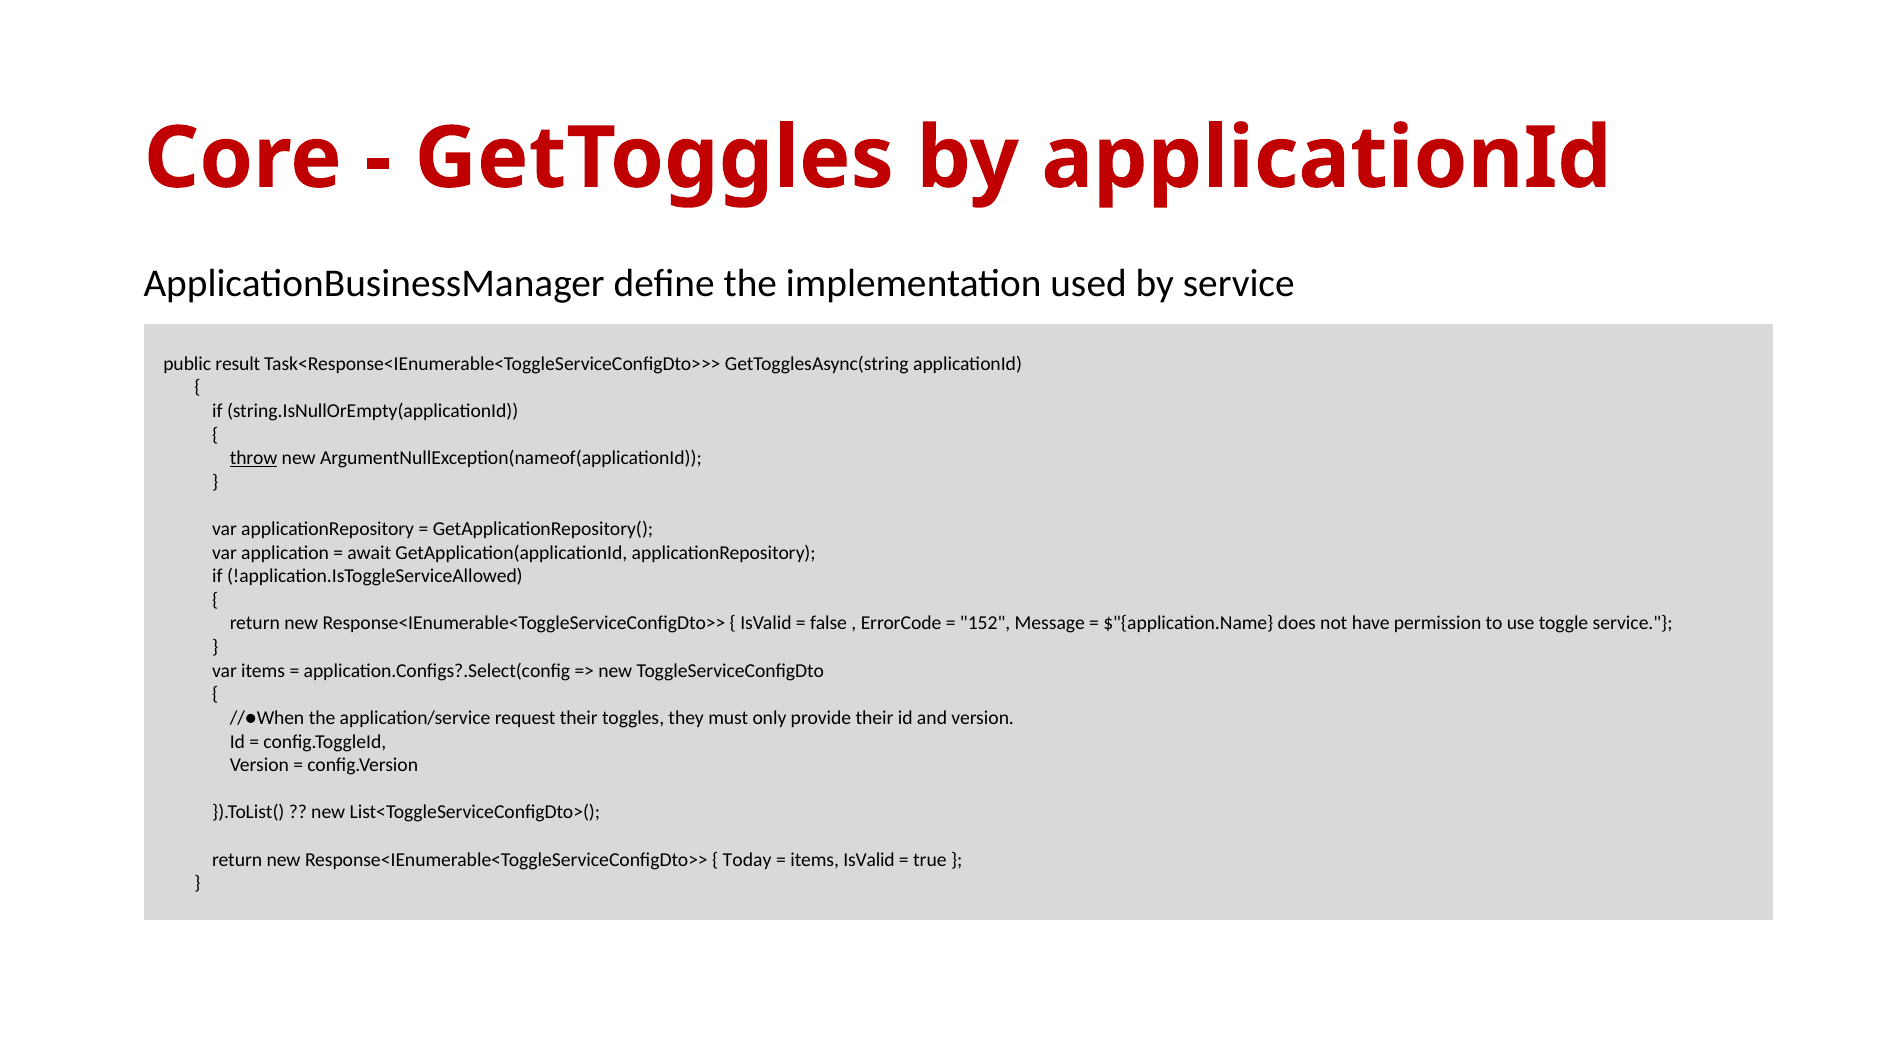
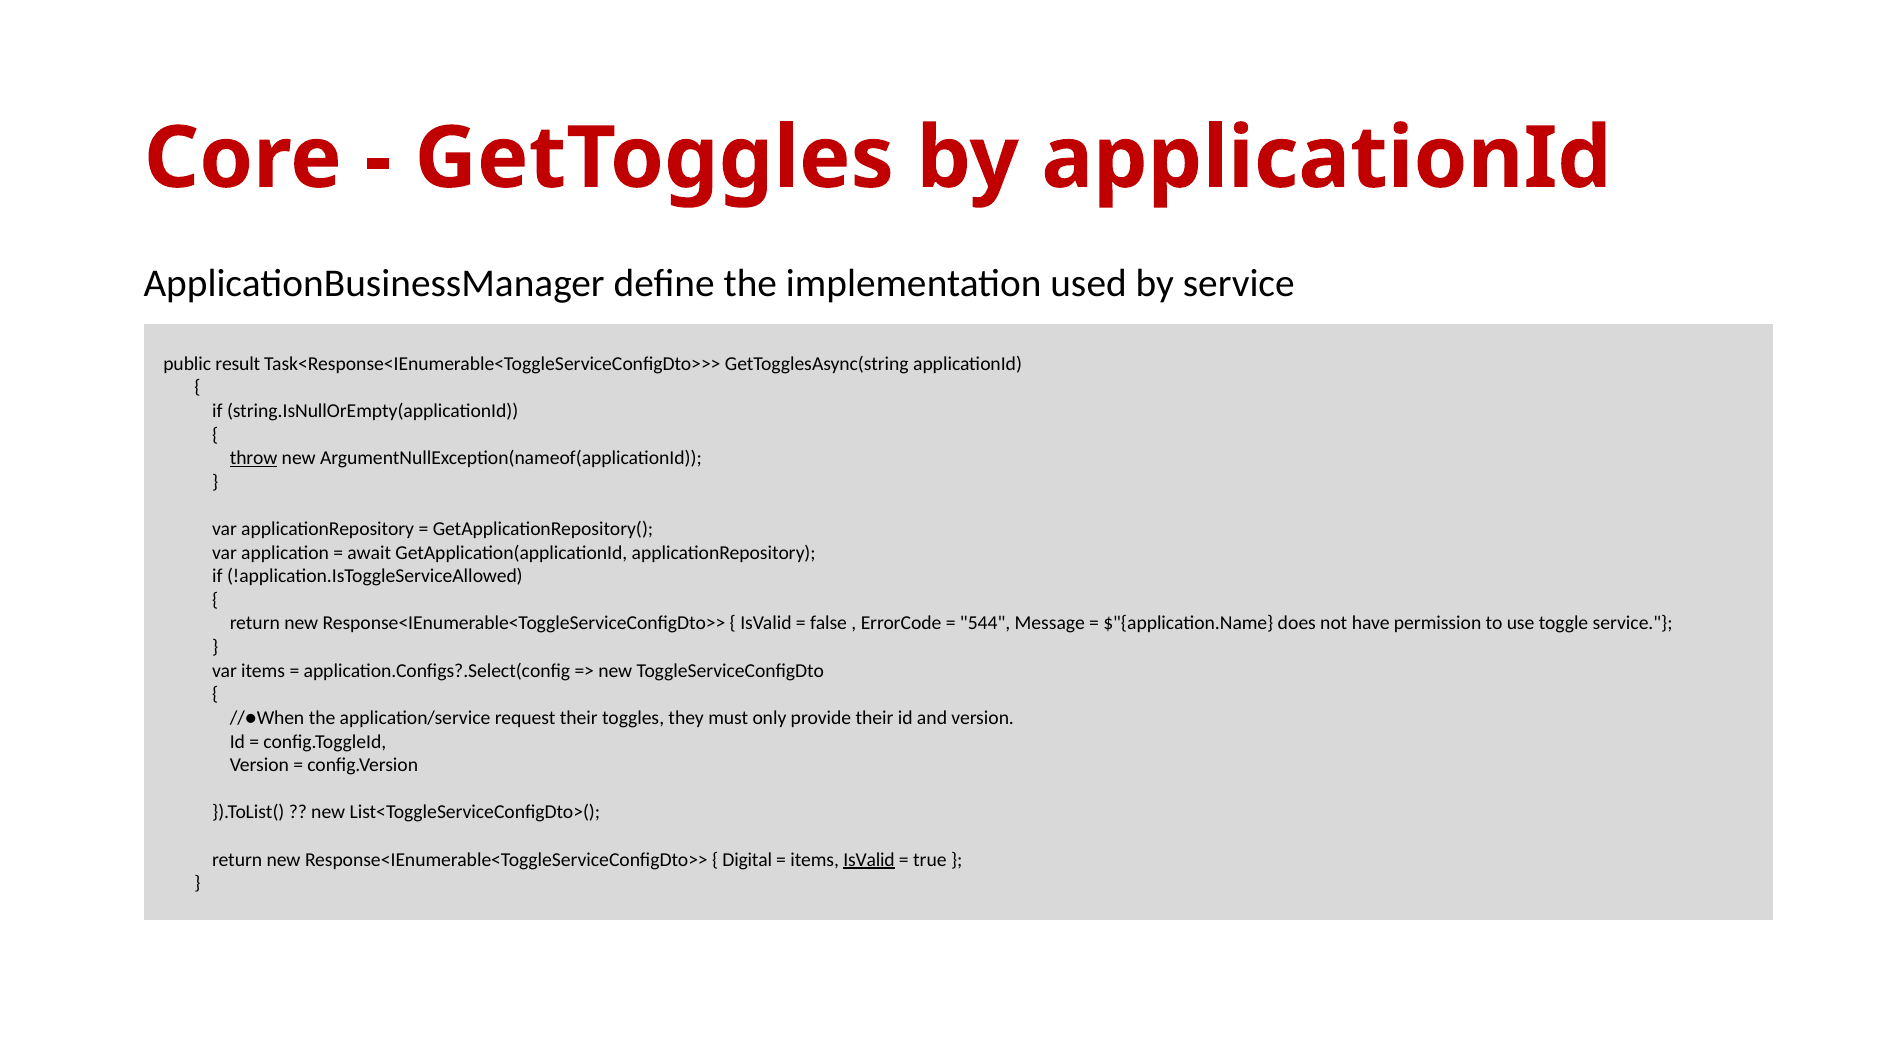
152: 152 -> 544
Today: Today -> Digital
IsValid at (869, 860) underline: none -> present
